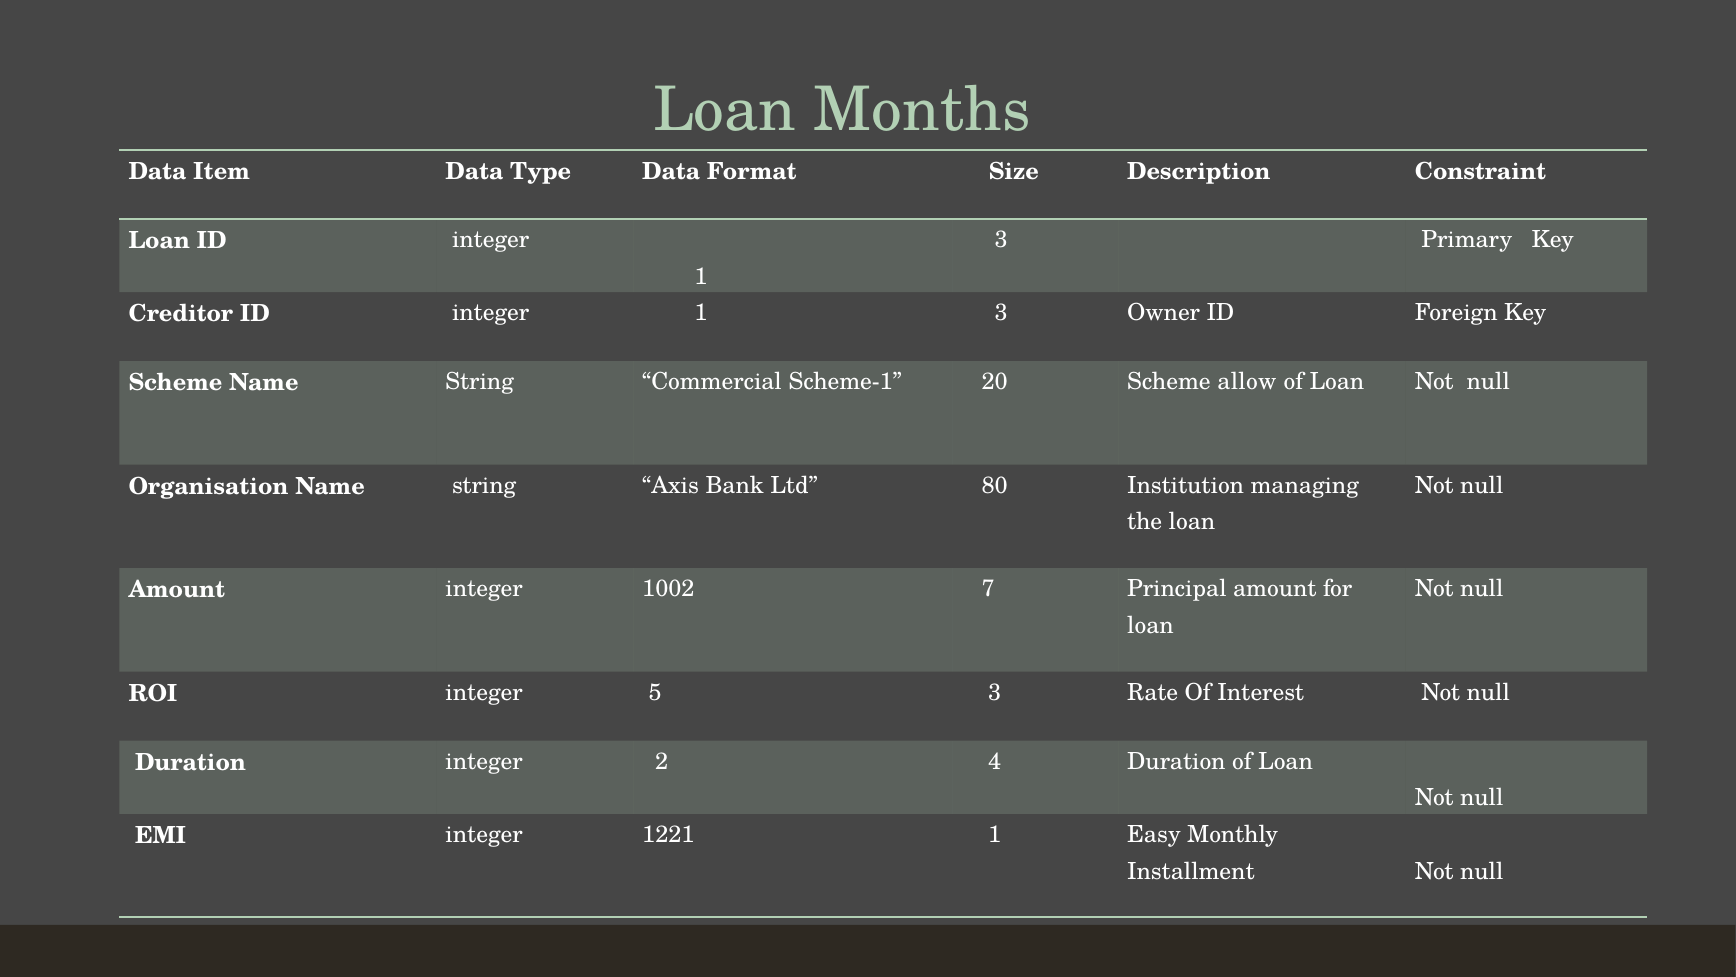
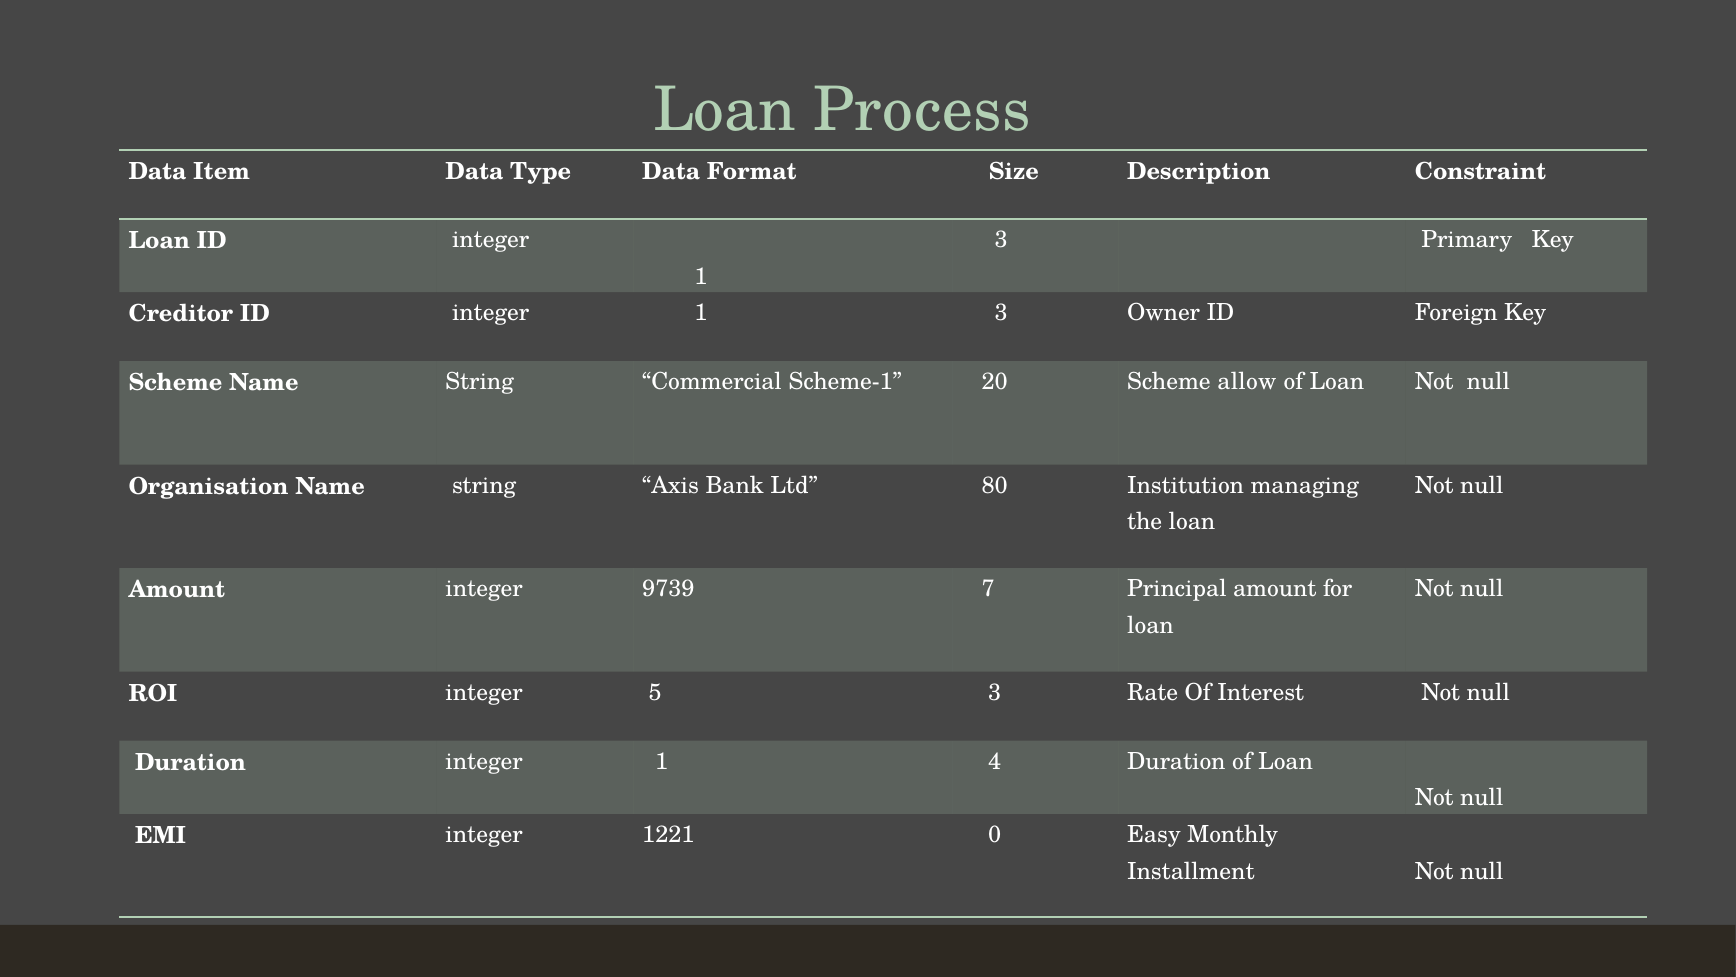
Months: Months -> Process
1002: 1002 -> 9739
Duration integer 2: 2 -> 1
1221 1: 1 -> 0
